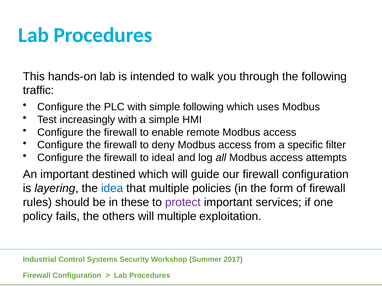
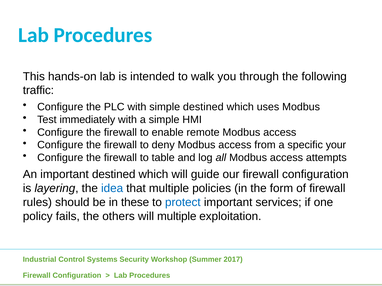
simple following: following -> destined
increasingly: increasingly -> immediately
filter: filter -> your
ideal: ideal -> table
protect colour: purple -> blue
